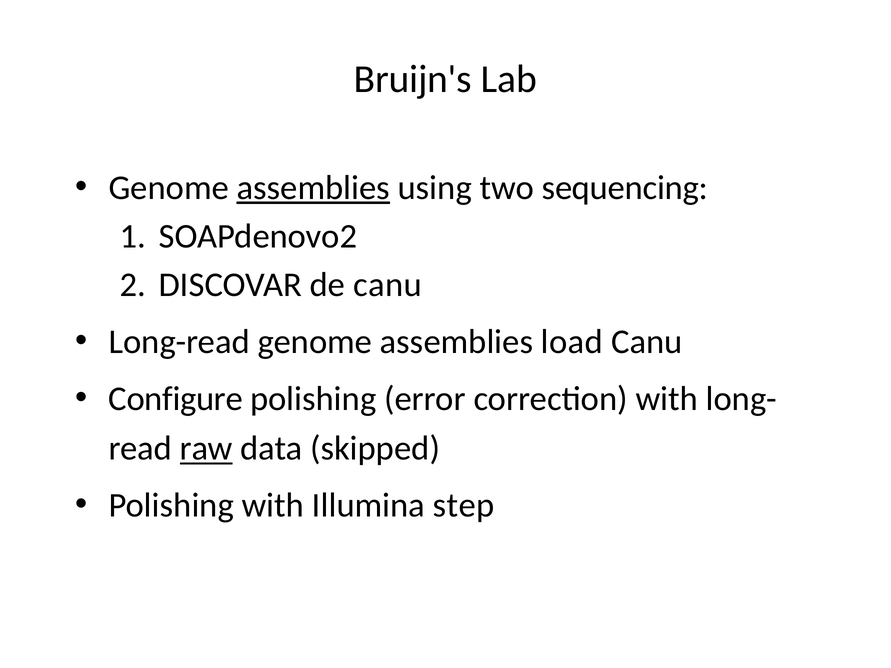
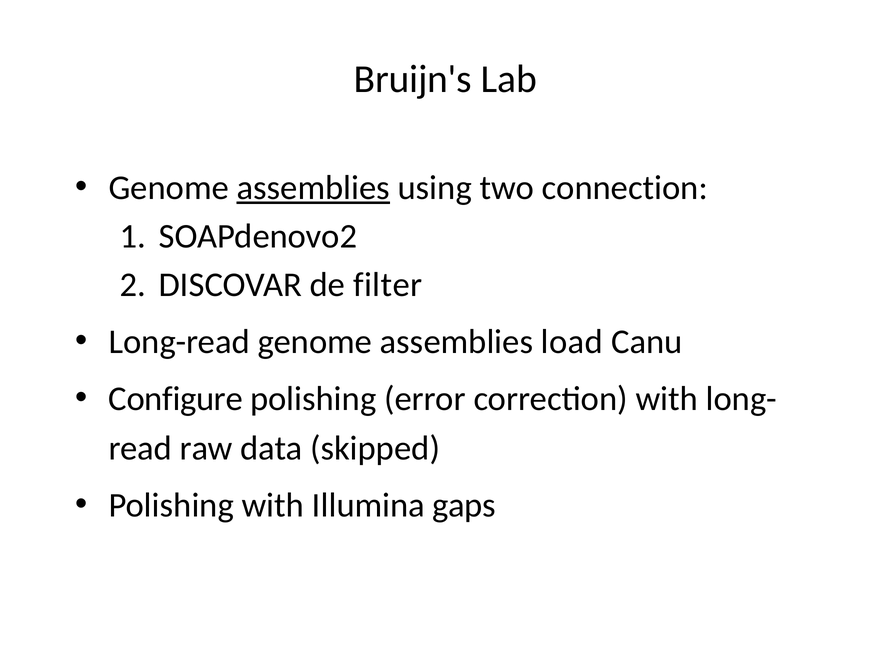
sequencing: sequencing -> connection
de canu: canu -> filter
raw underline: present -> none
step: step -> gaps
